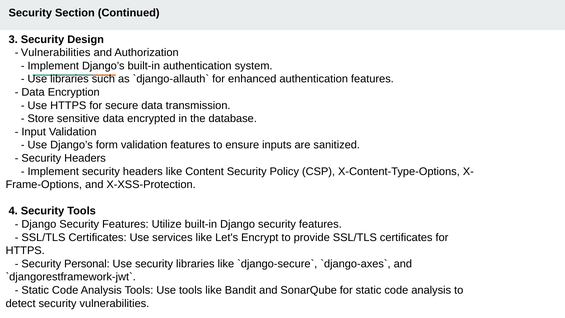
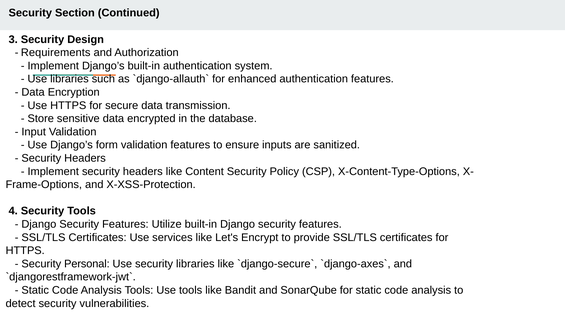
Vulnerabilities at (56, 53): Vulnerabilities -> Requirements
